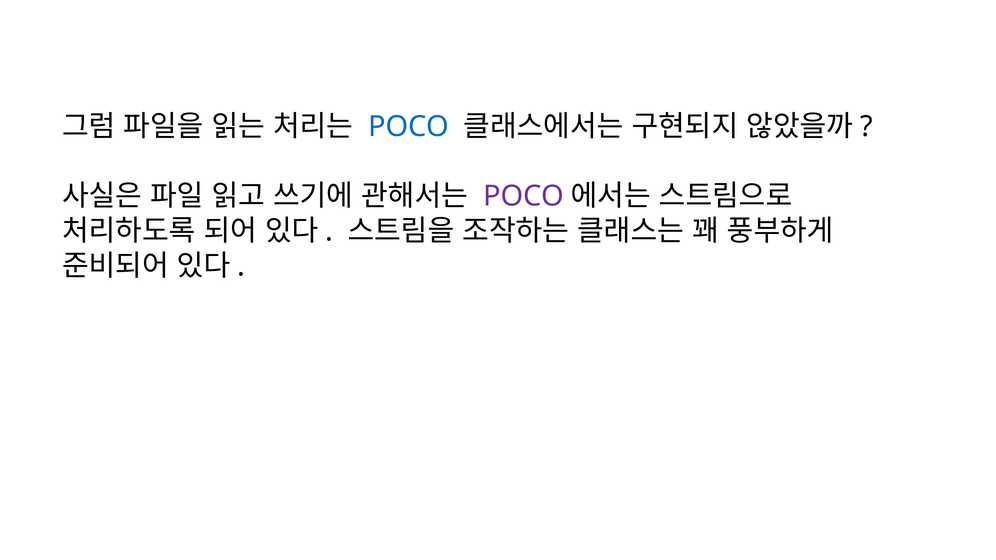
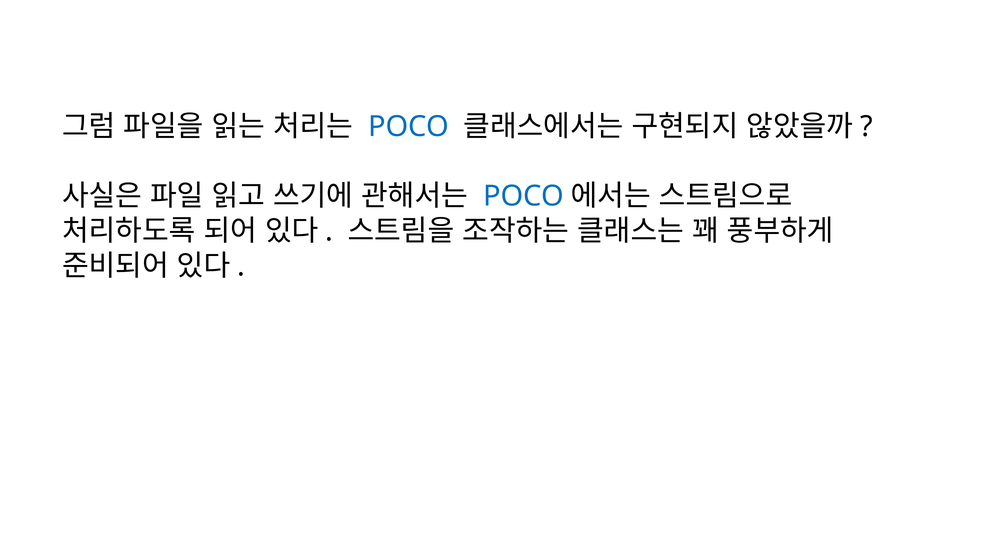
POCO at (524, 196) colour: purple -> blue
